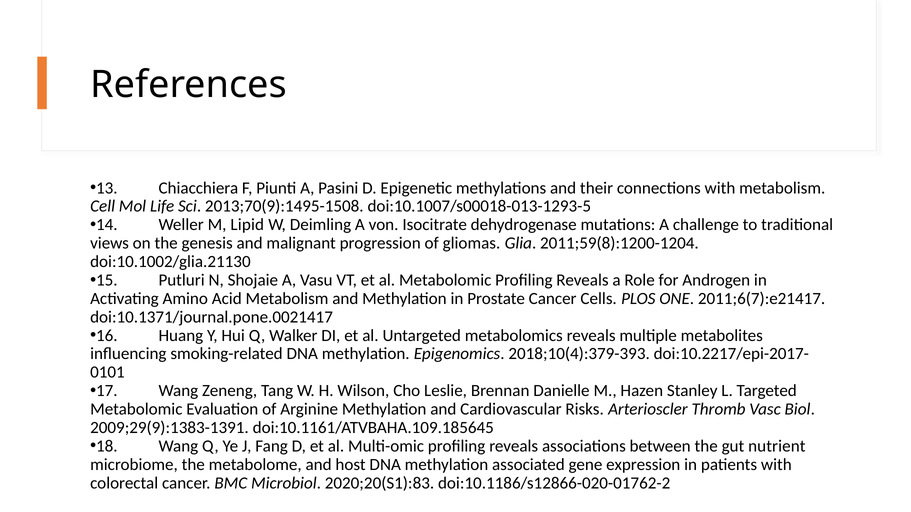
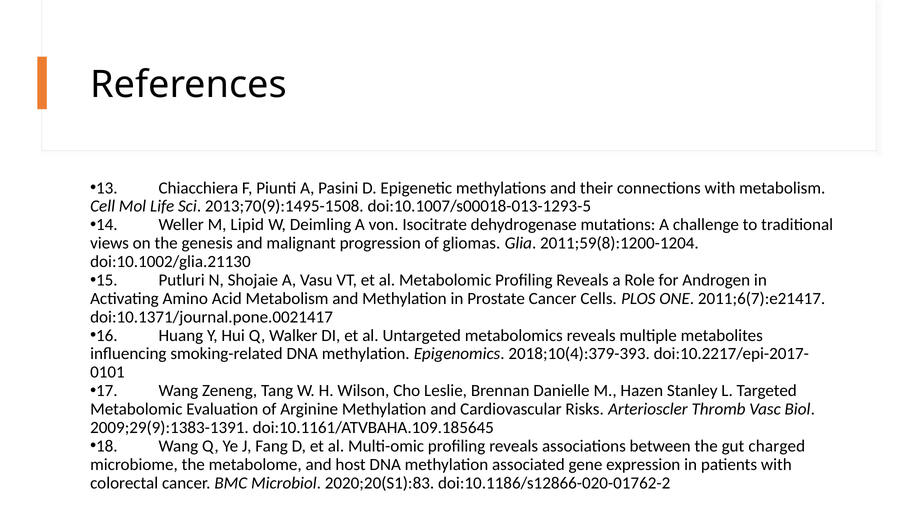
nutrient: nutrient -> charged
